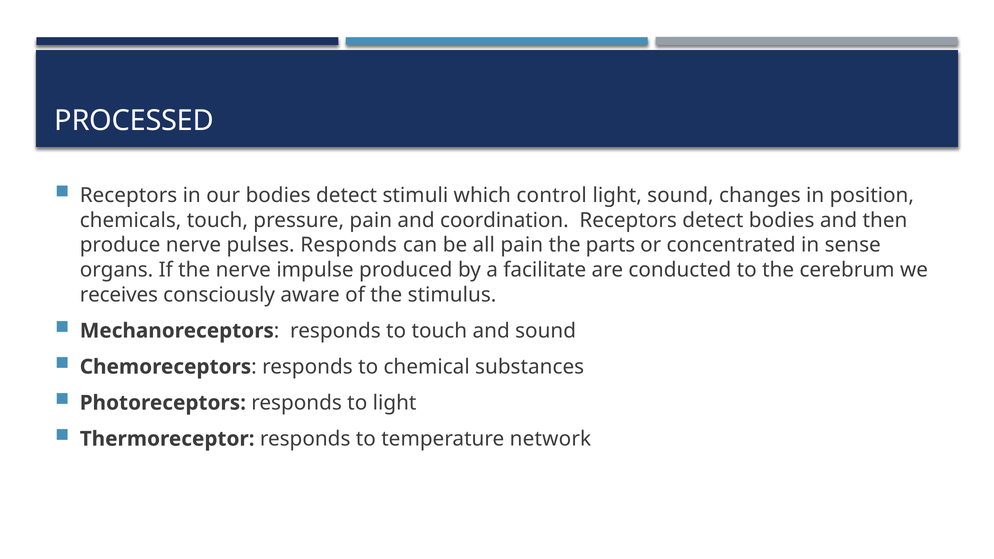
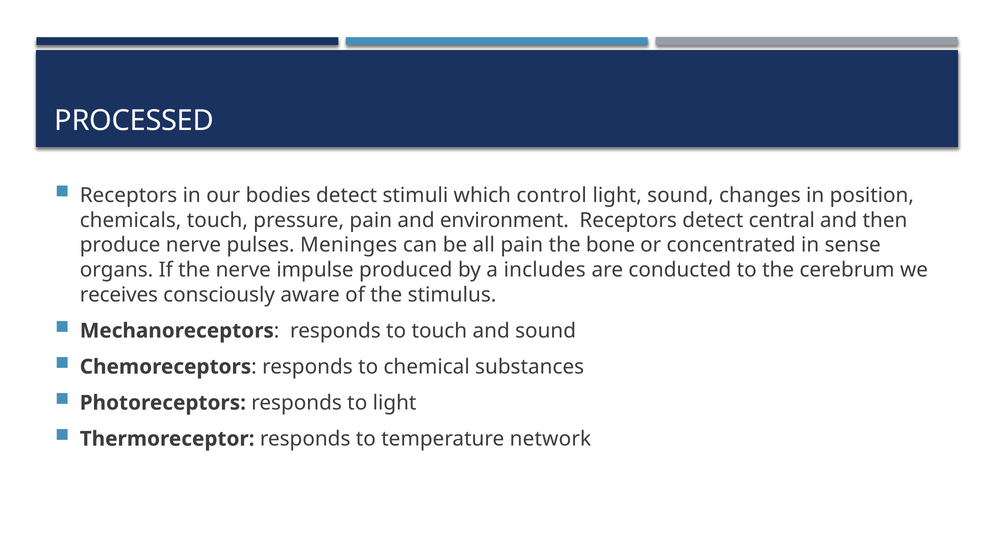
coordination: coordination -> environment
detect bodies: bodies -> central
pulses Responds: Responds -> Meninges
parts: parts -> bone
facilitate: facilitate -> includes
